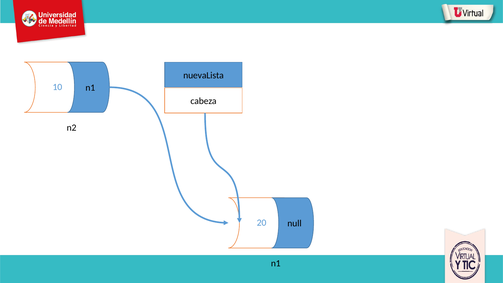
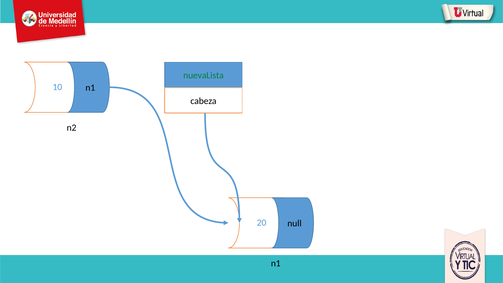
nuevaLista colour: black -> green
